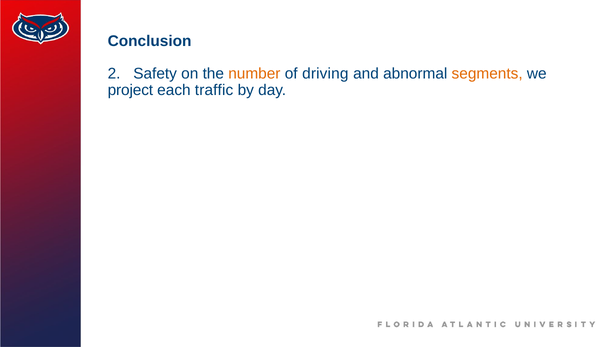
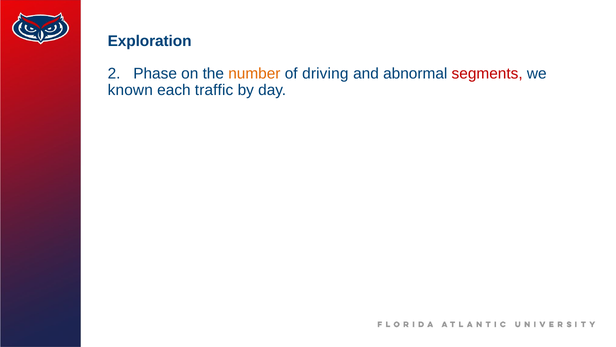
Conclusion: Conclusion -> Exploration
Safety: Safety -> Phase
segments colour: orange -> red
project: project -> known
